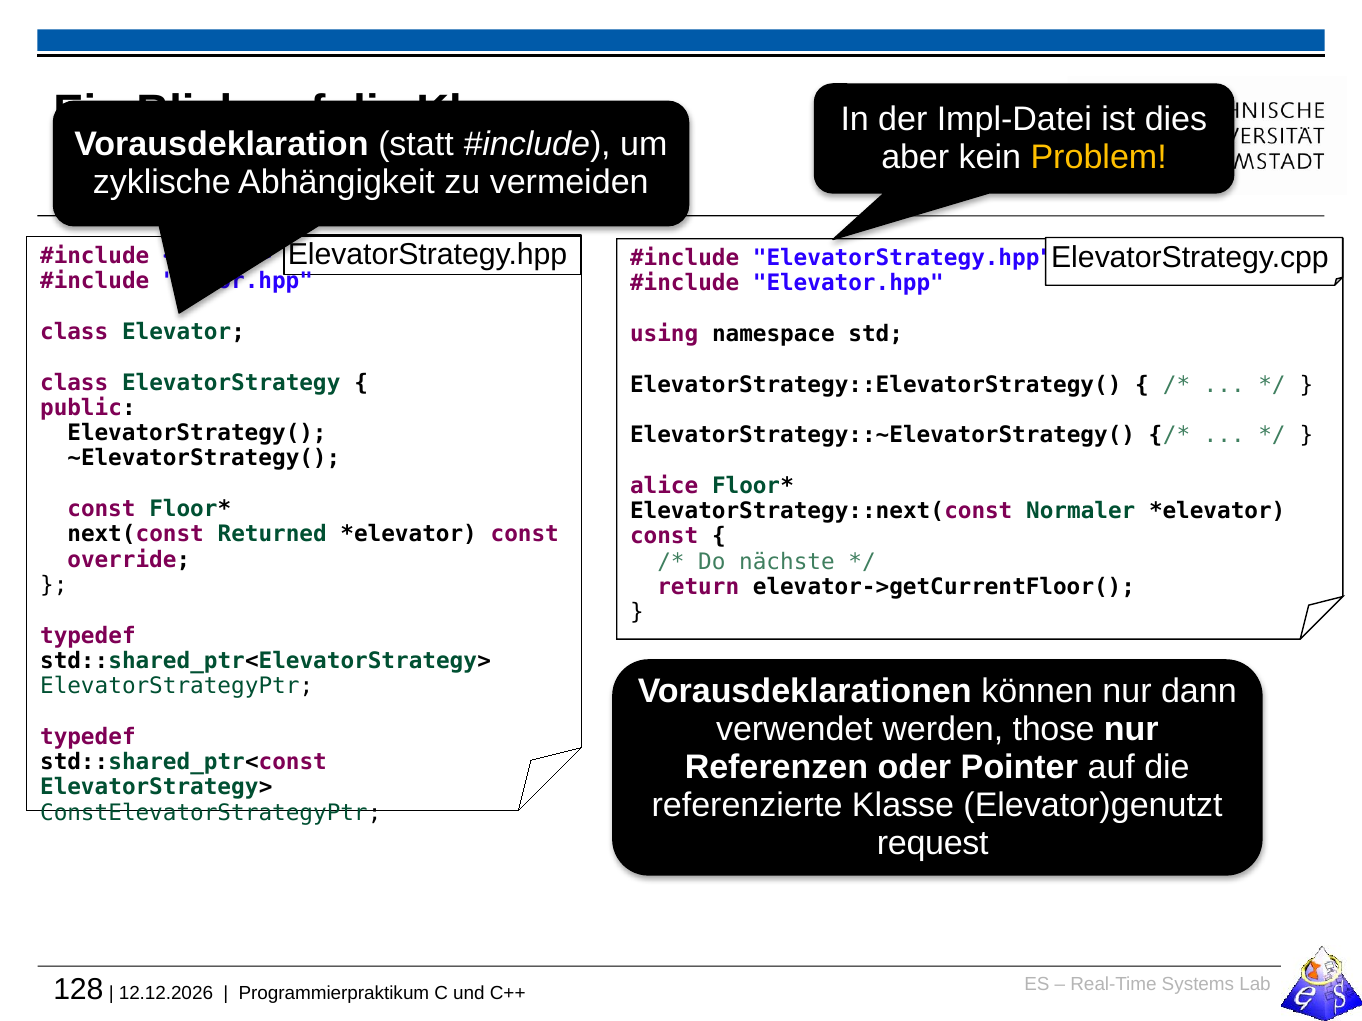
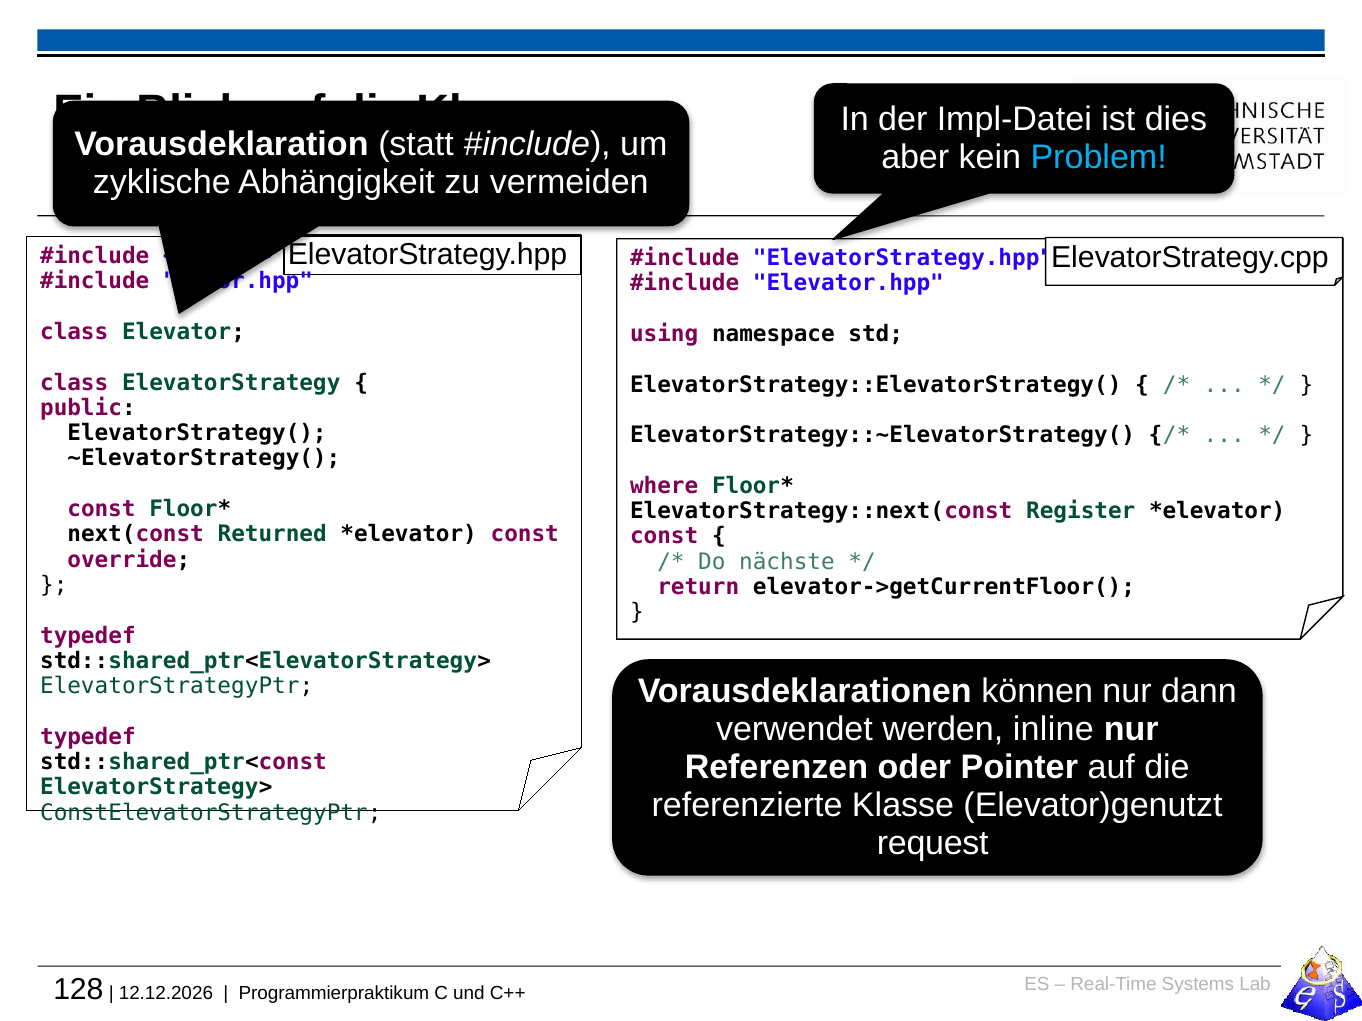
Problem colour: yellow -> light blue
alice: alice -> where
Normaler: Normaler -> Register
those: those -> inline
